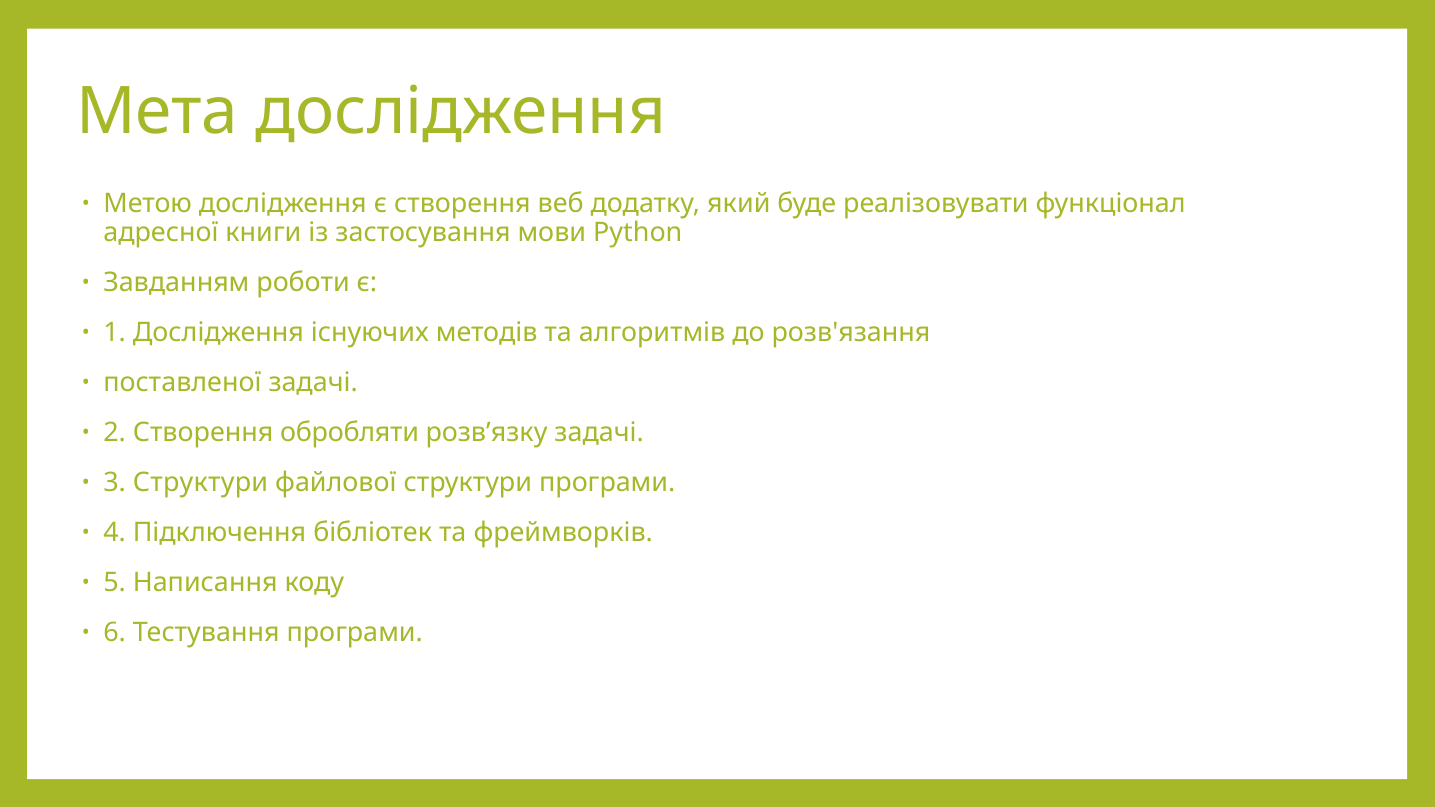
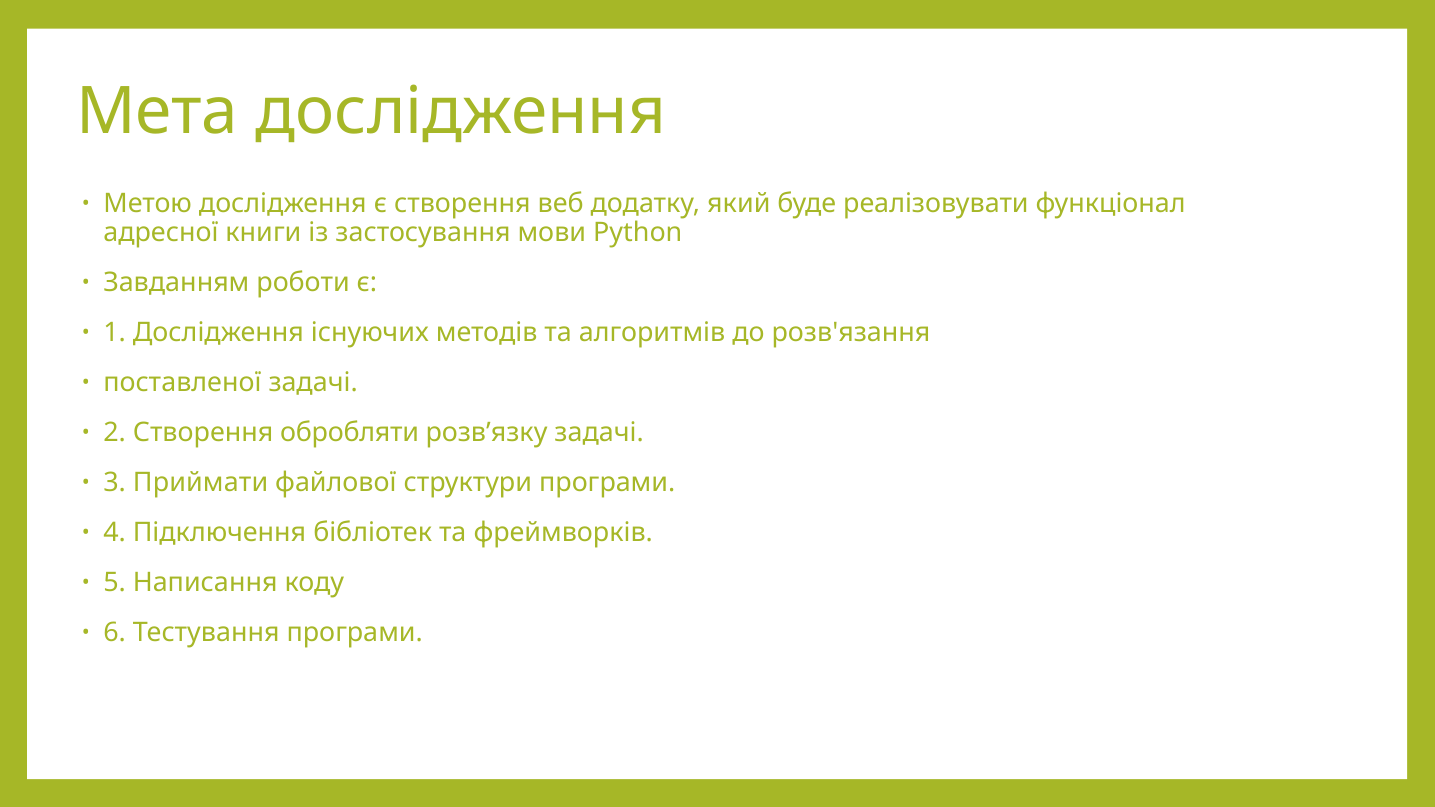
3 Структури: Структури -> Приймати
